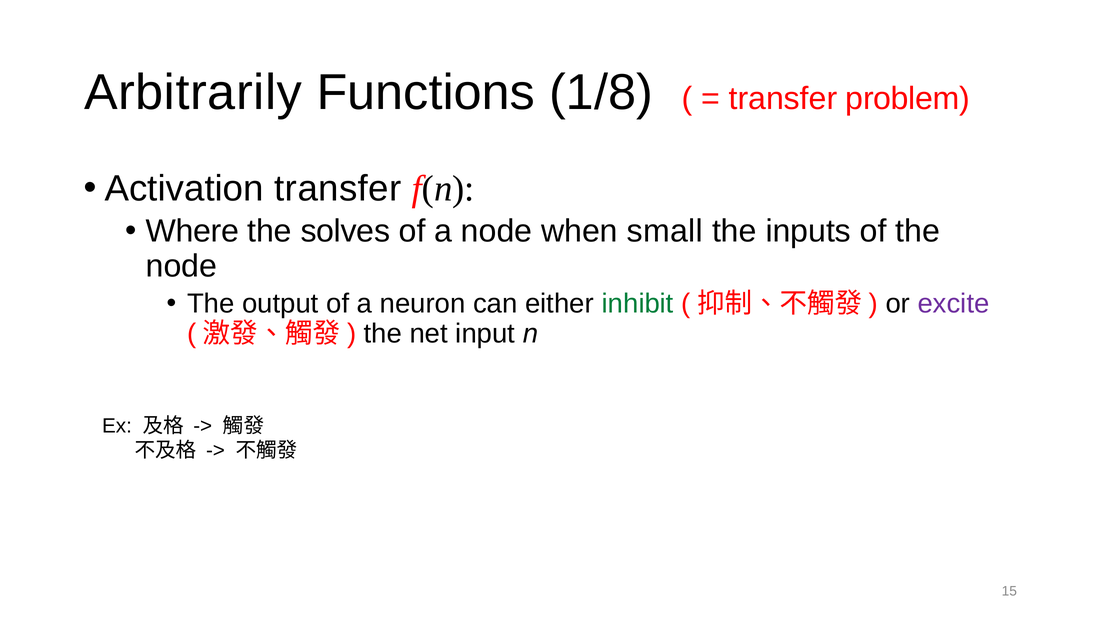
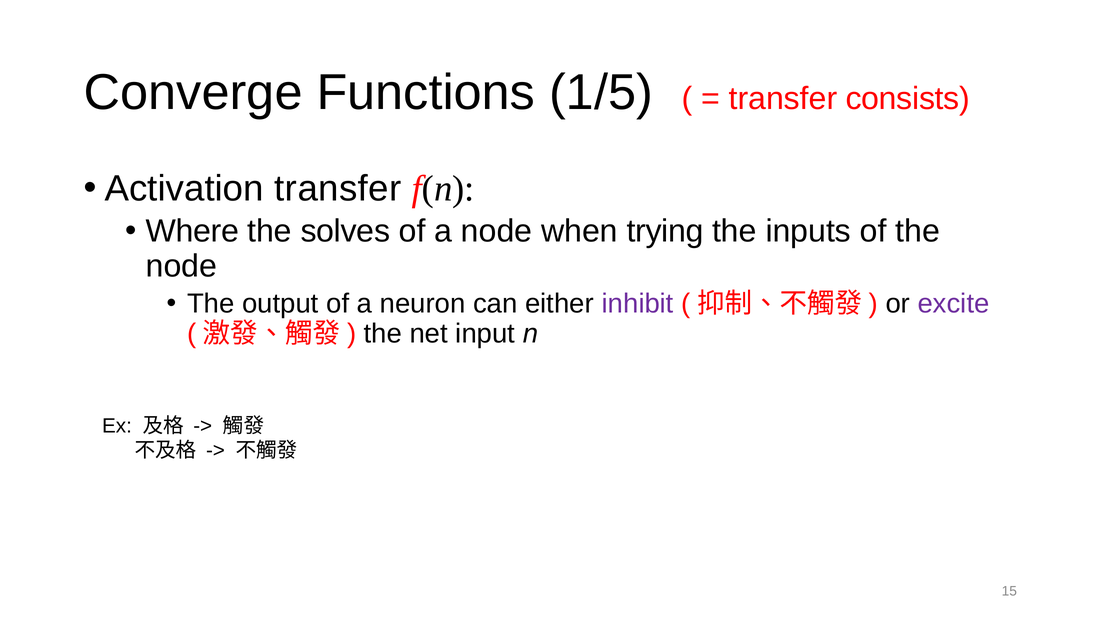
Arbitrarily: Arbitrarily -> Converge
1/8: 1/8 -> 1/5
problem: problem -> consists
small: small -> trying
inhibit colour: green -> purple
